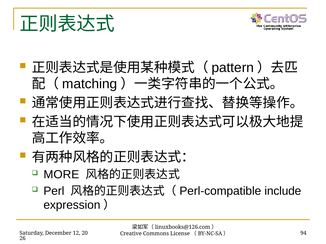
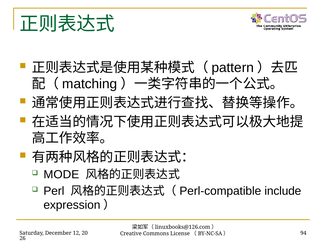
MORE: MORE -> MODE
